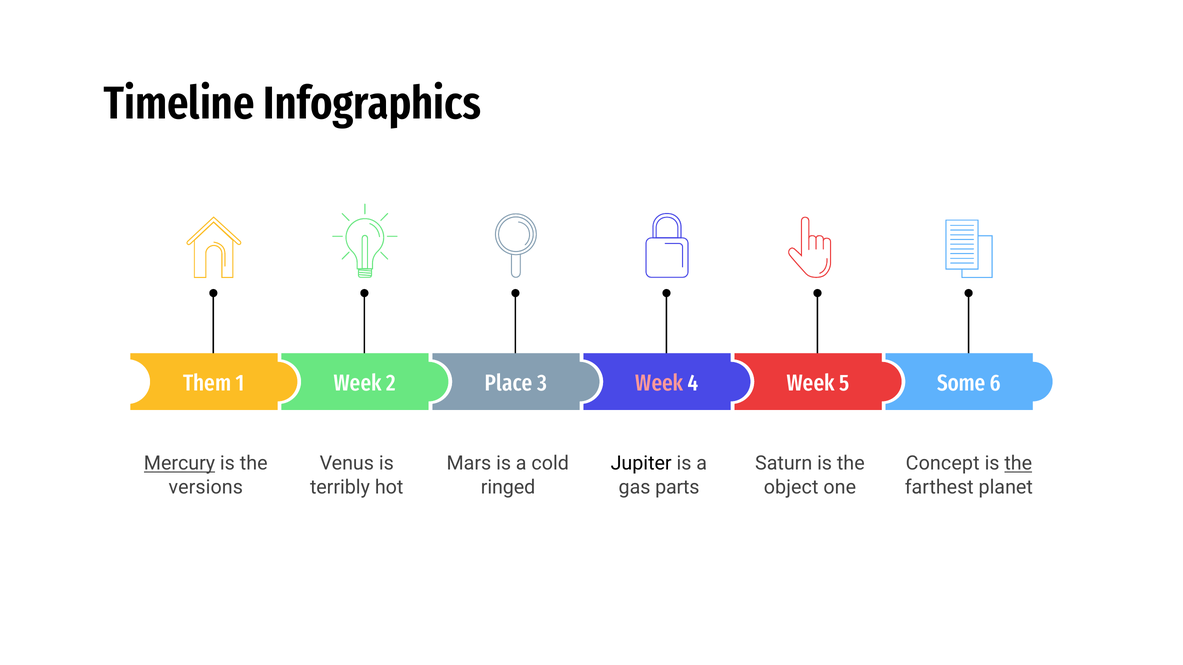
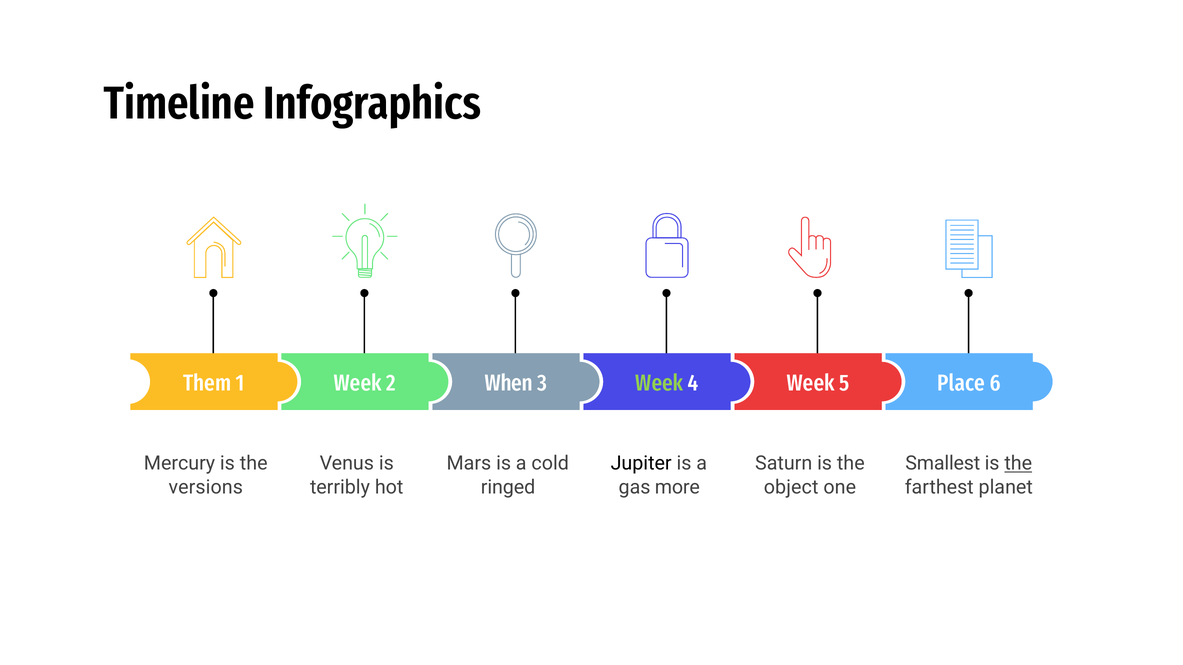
Place: Place -> When
Week at (659, 383) colour: pink -> light green
Some: Some -> Place
Mercury underline: present -> none
Concept: Concept -> Smallest
parts: parts -> more
